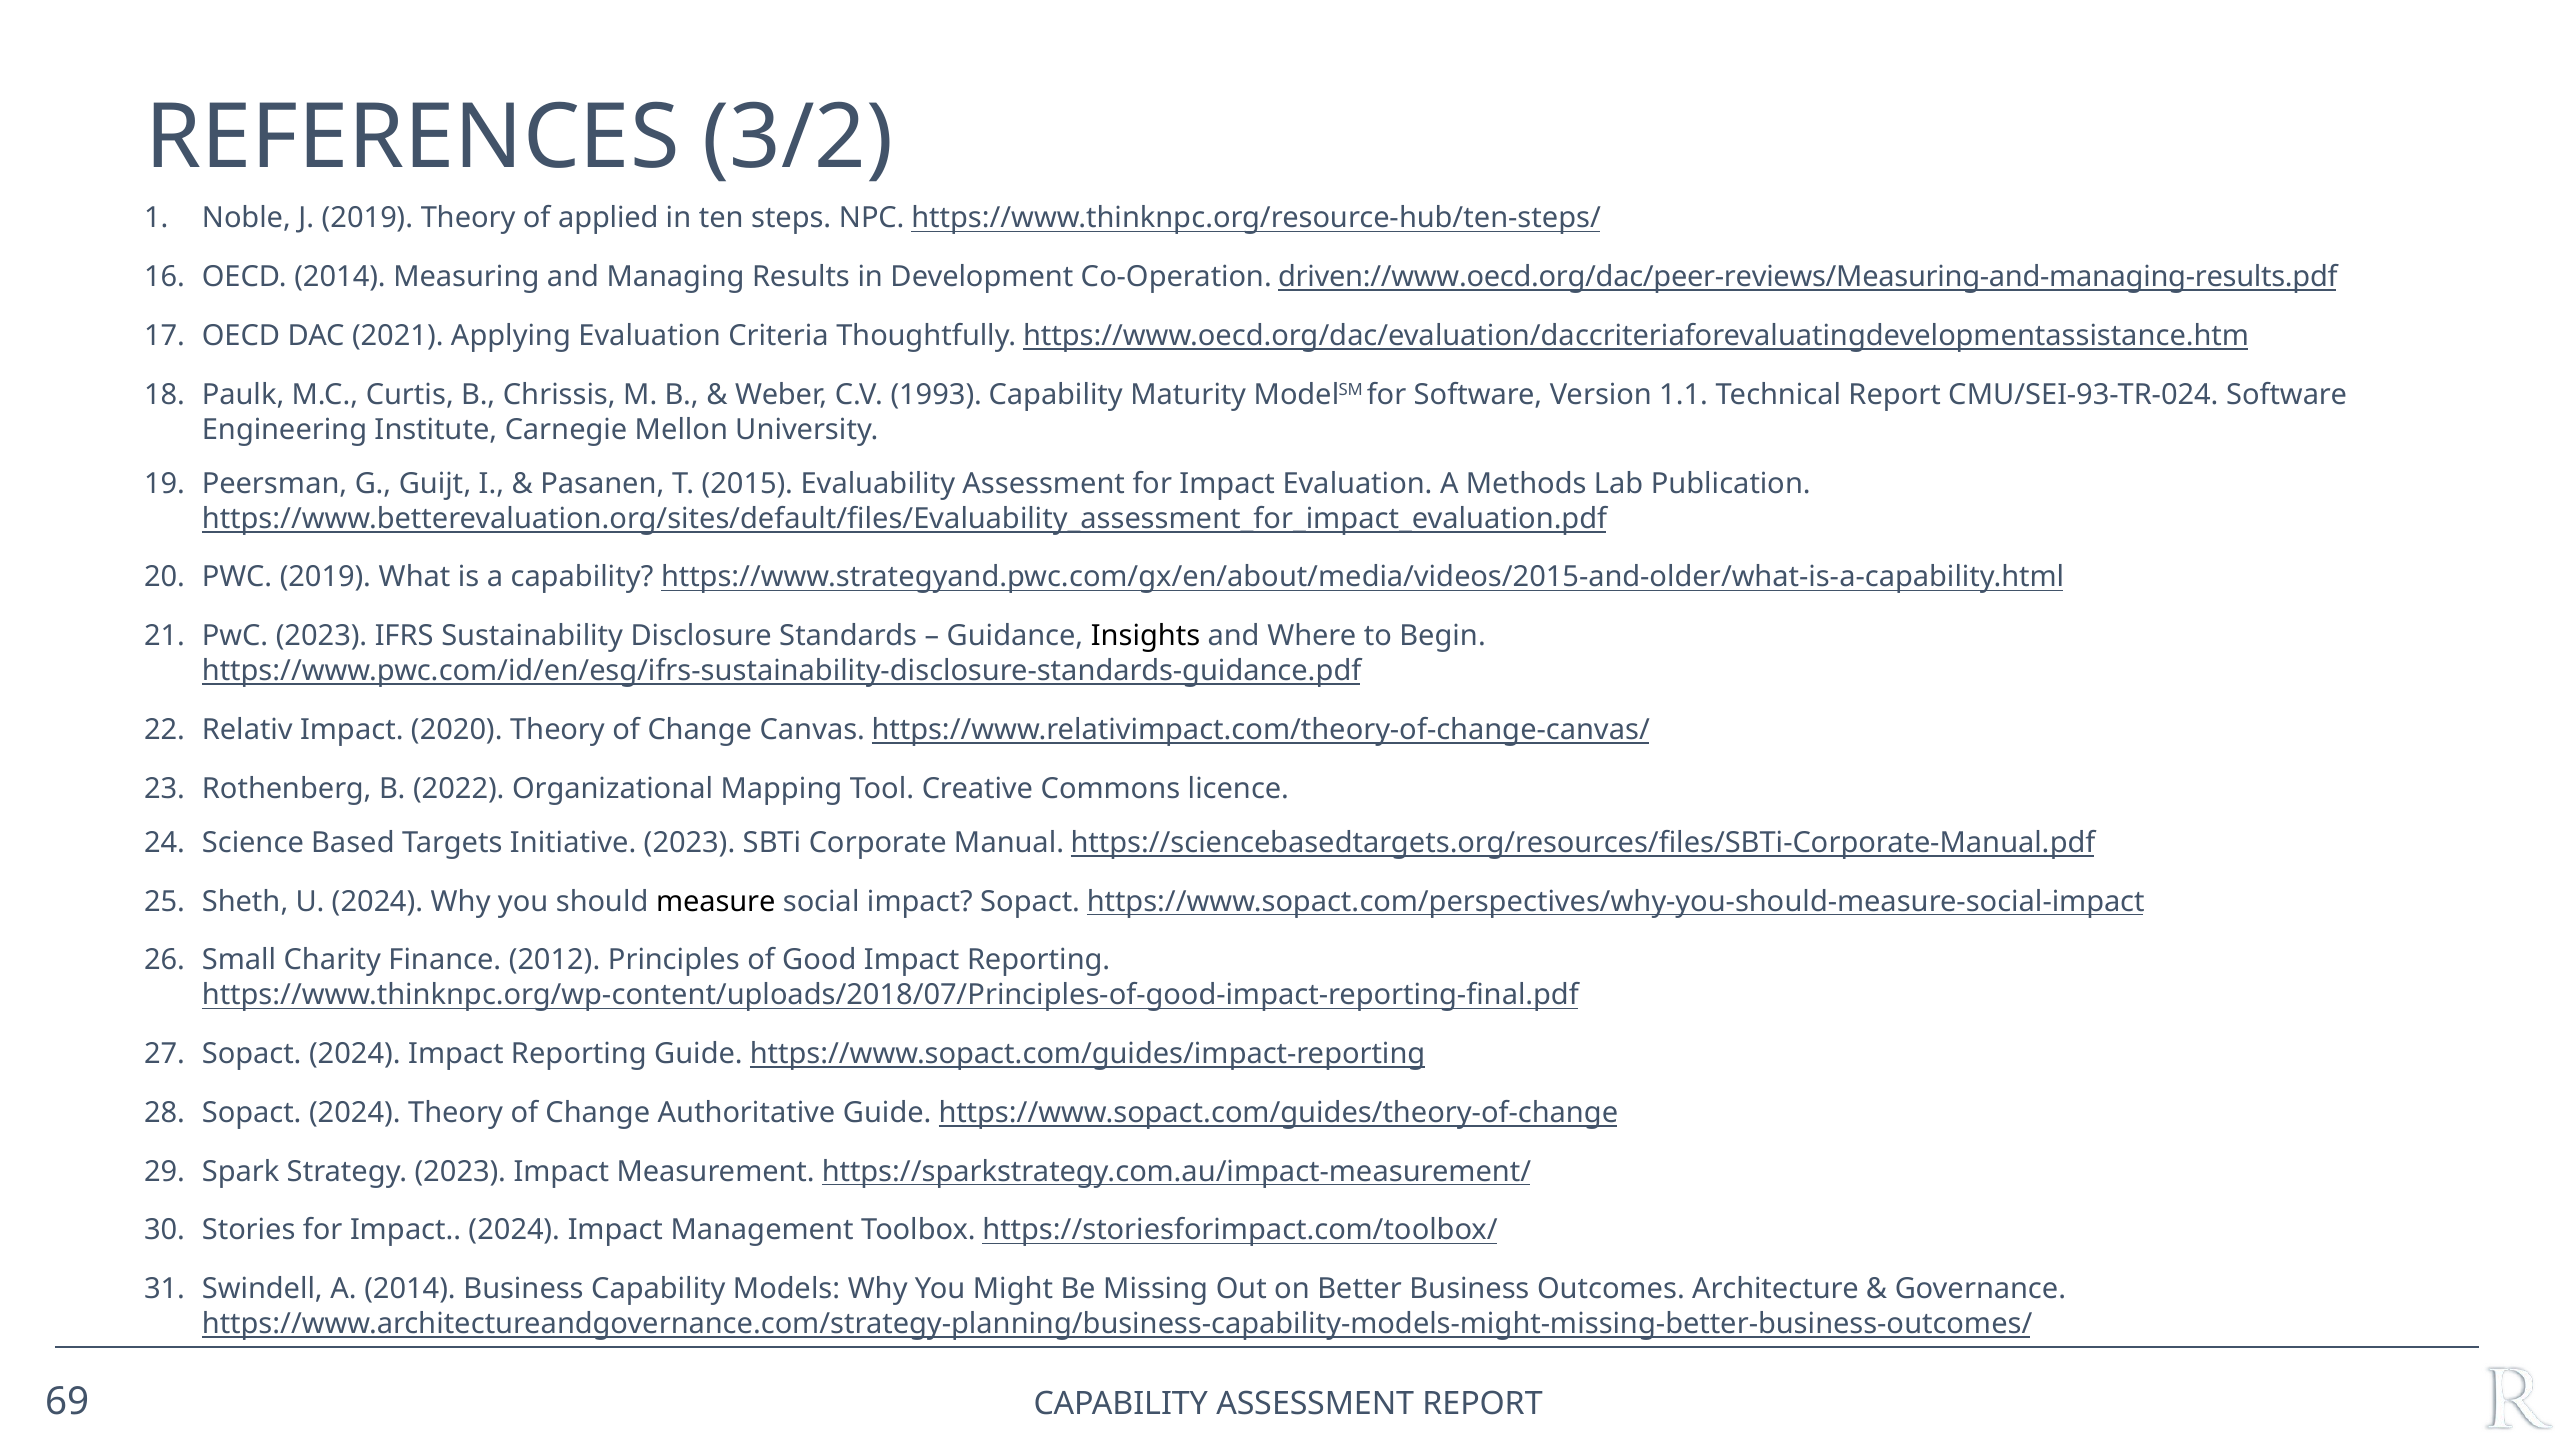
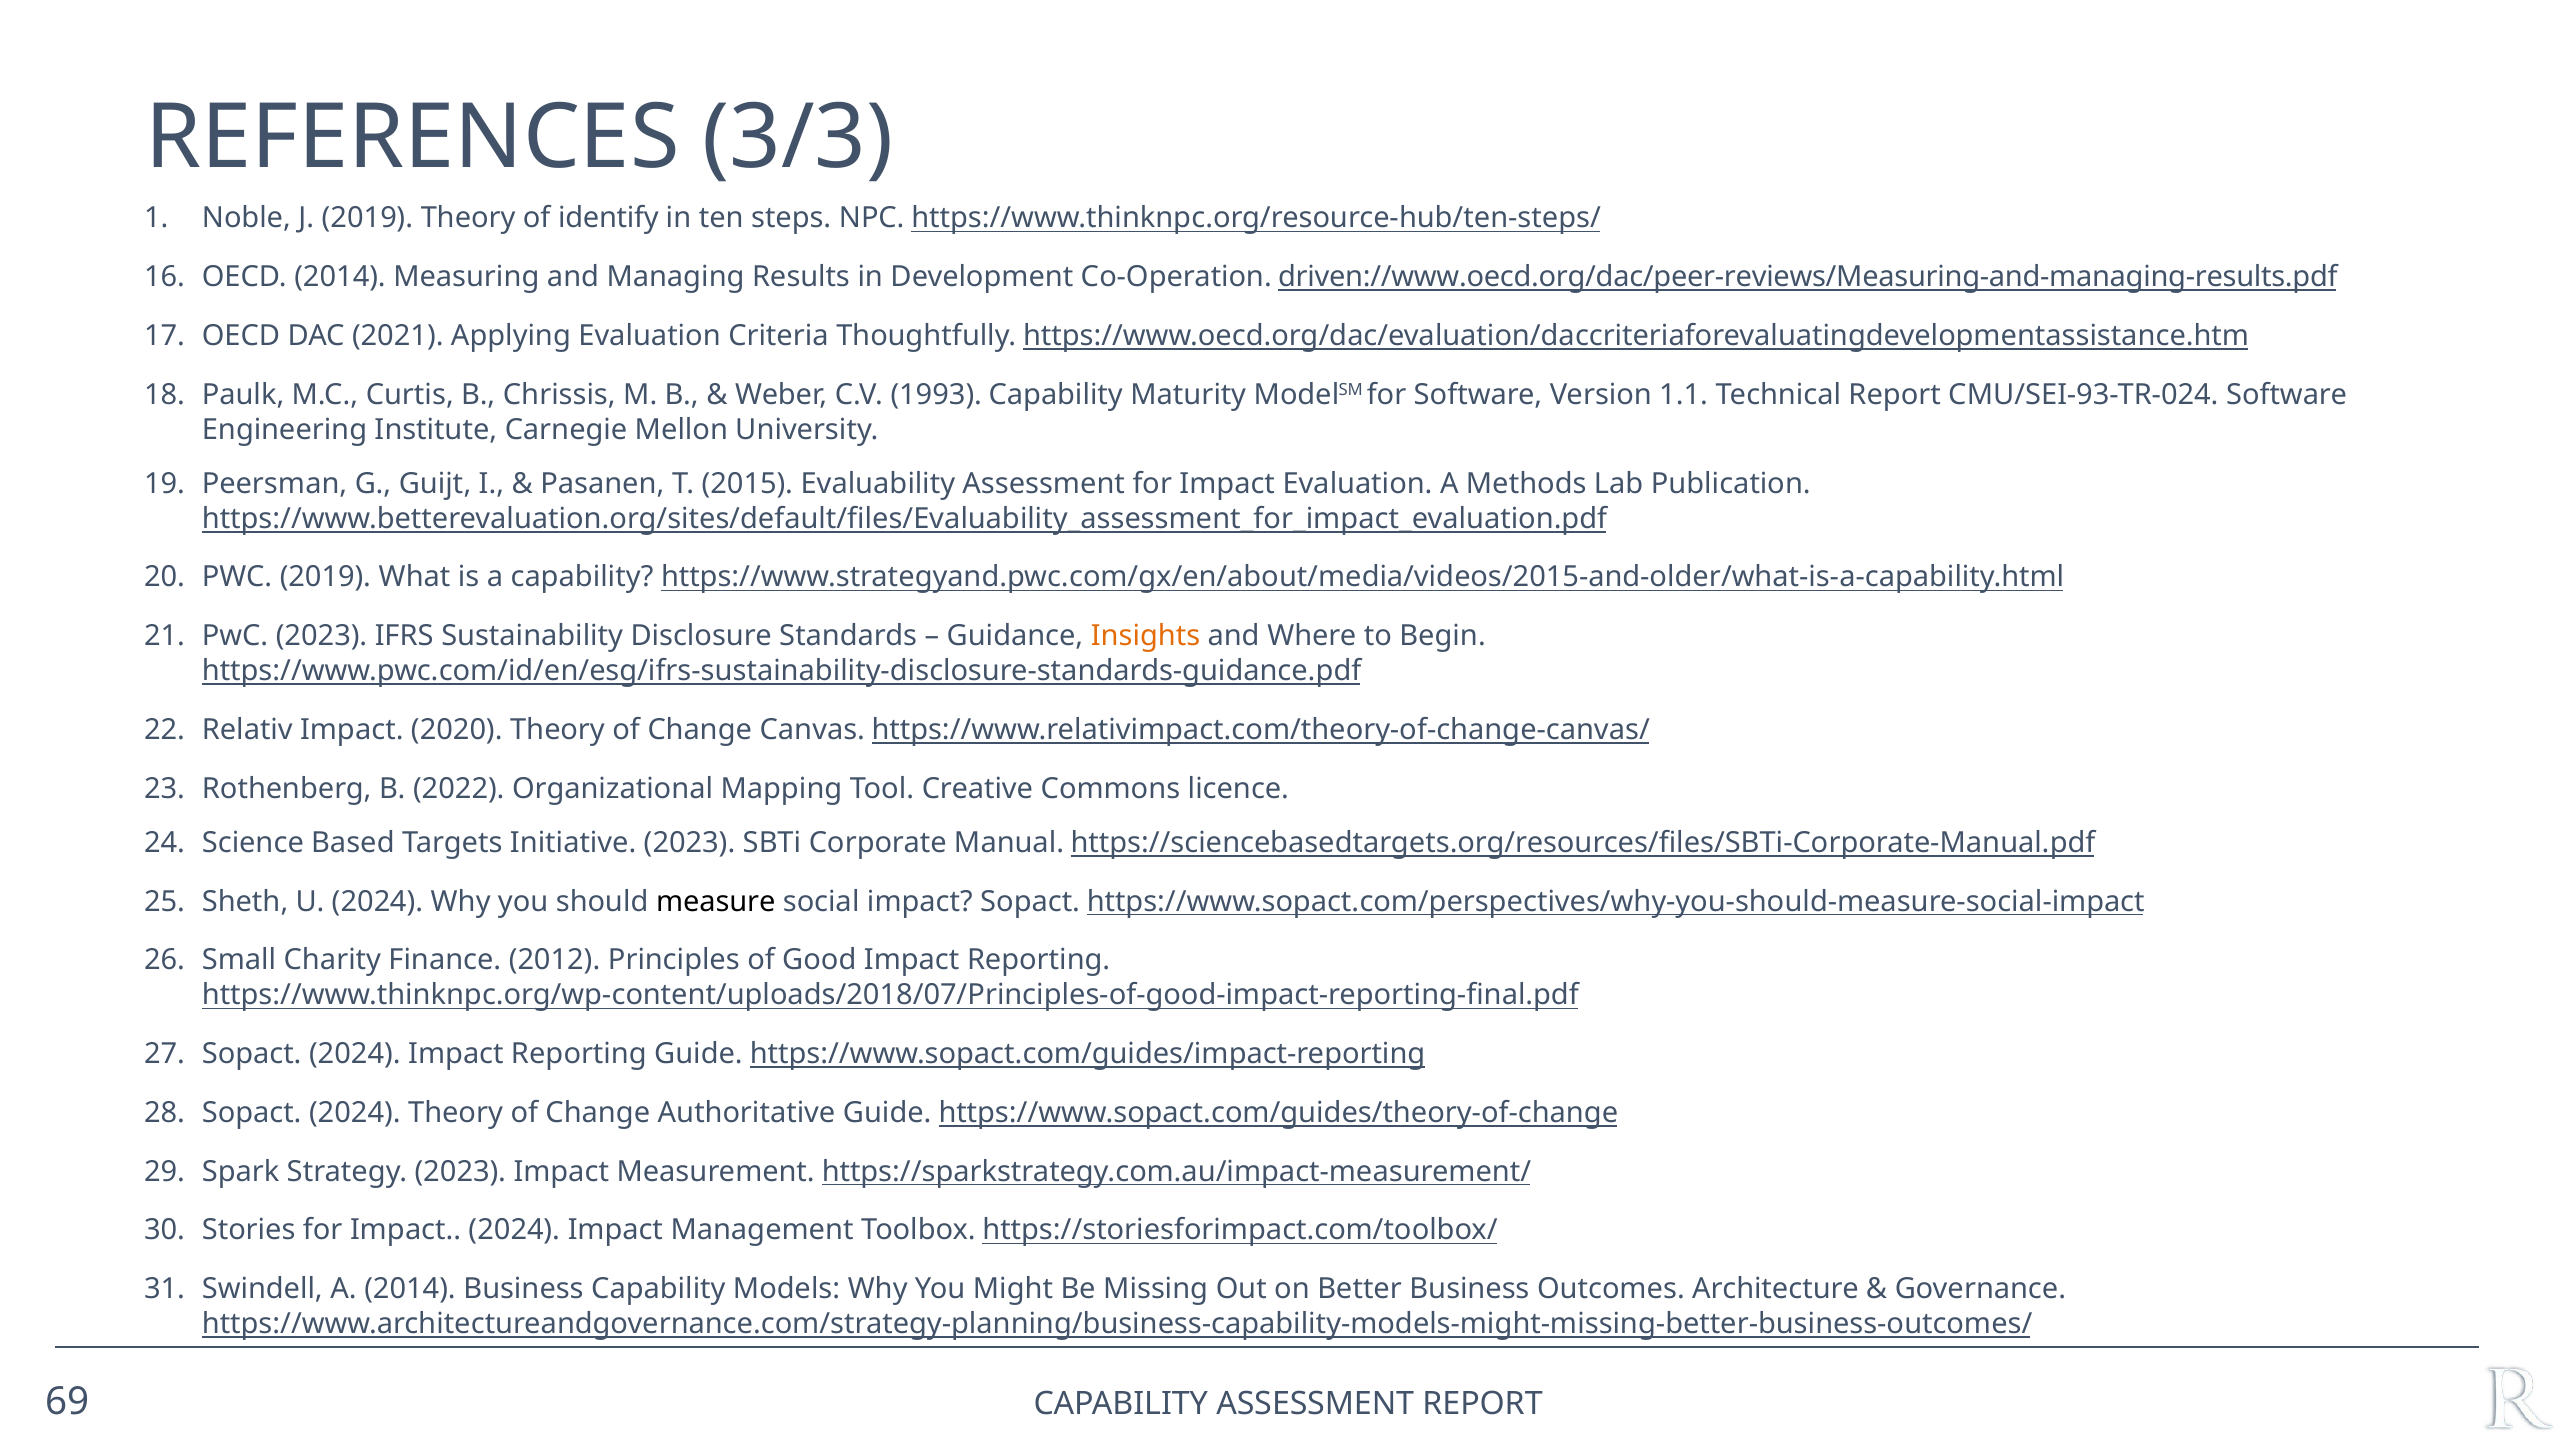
3/2: 3/2 -> 3/3
applied: applied -> identify
Insights colour: black -> orange
